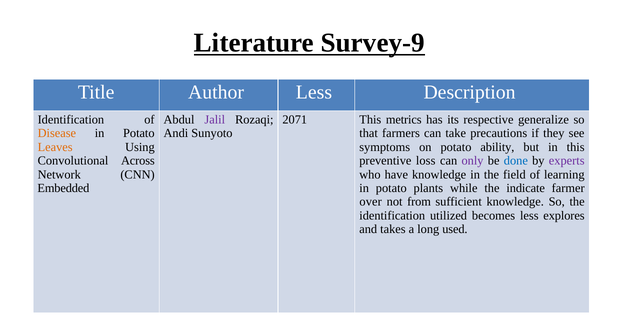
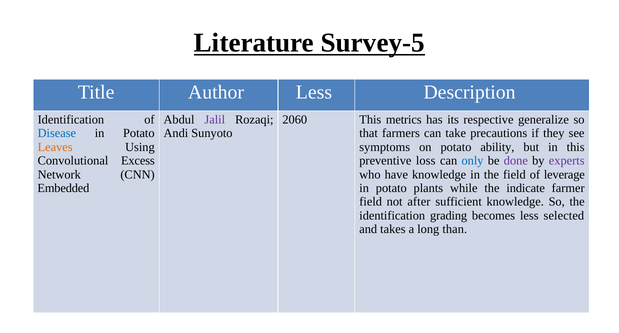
Survey-9: Survey-9 -> Survey-5
2071: 2071 -> 2060
Disease colour: orange -> blue
Across: Across -> Excess
only colour: purple -> blue
done colour: blue -> purple
learning: learning -> leverage
over at (371, 202): over -> field
from: from -> after
utilized: utilized -> grading
explores: explores -> selected
used: used -> than
